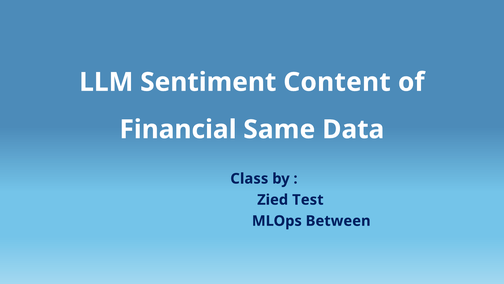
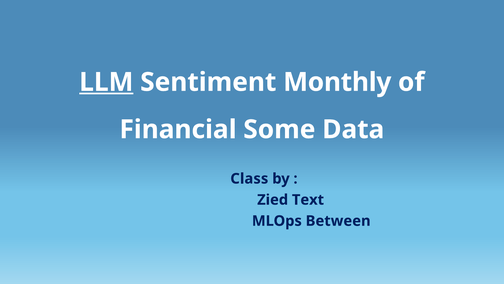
LLM underline: none -> present
Content: Content -> Monthly
Same: Same -> Some
Test: Test -> Text
